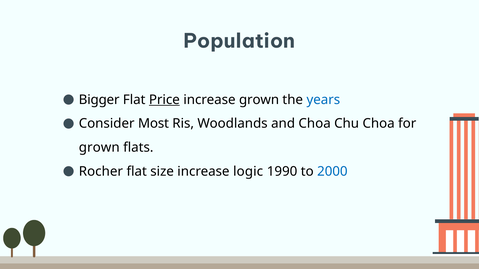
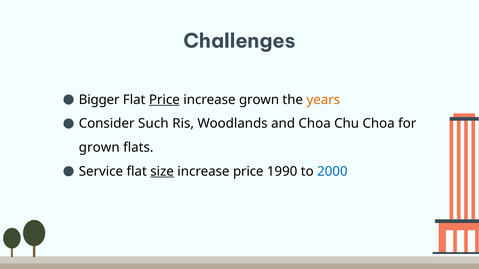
Population: Population -> Challenges
years colour: blue -> orange
Most: Most -> Such
Rocher: Rocher -> Service
size underline: none -> present
increase logic: logic -> price
